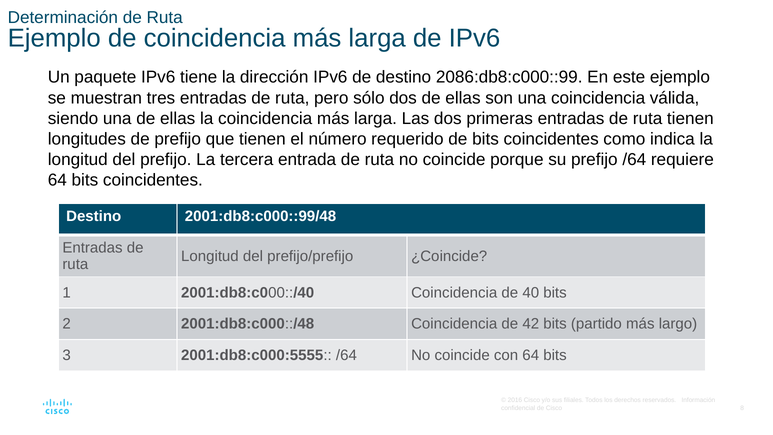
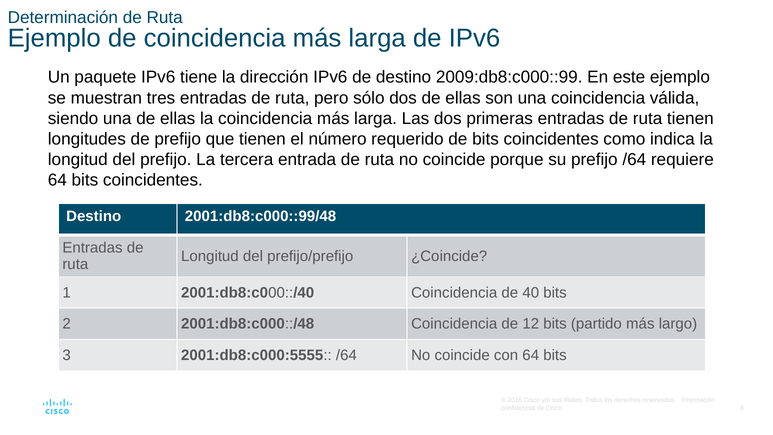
2086:db8:c000::99: 2086:db8:c000::99 -> 2009:db8:c000::99
42: 42 -> 12
